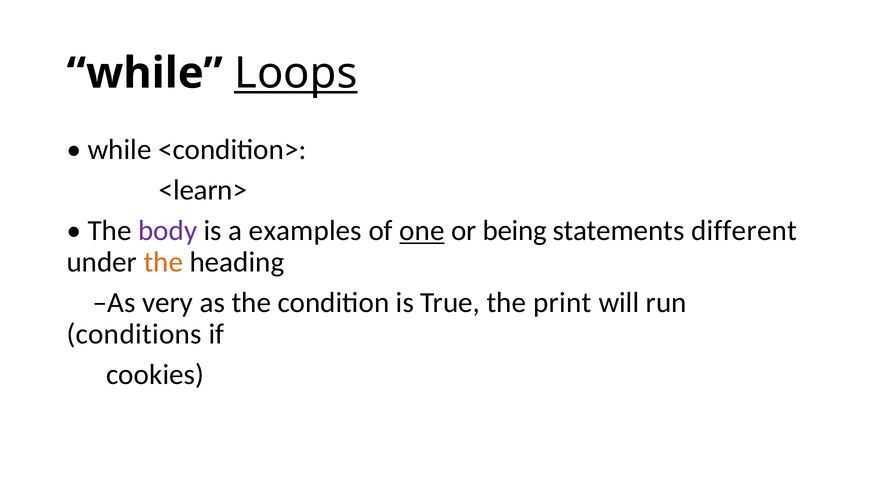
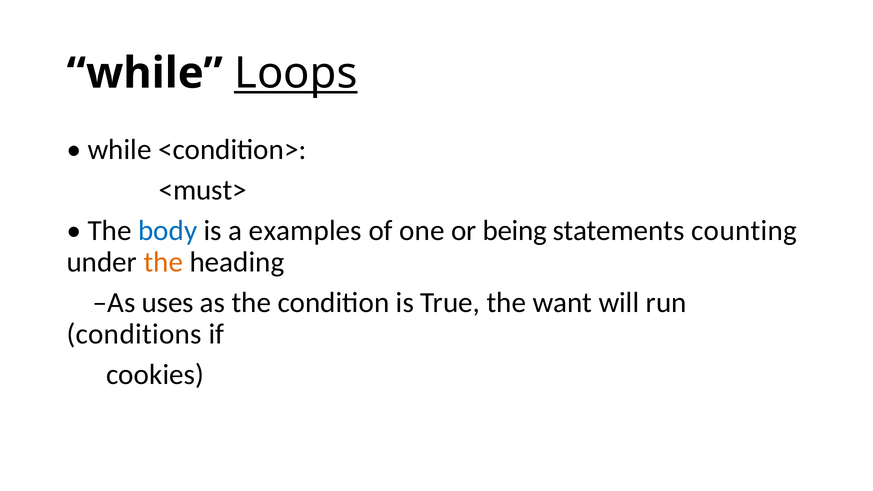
<learn>: <learn> -> <must>
body colour: purple -> blue
one underline: present -> none
different: different -> counting
very: very -> uses
print: print -> want
